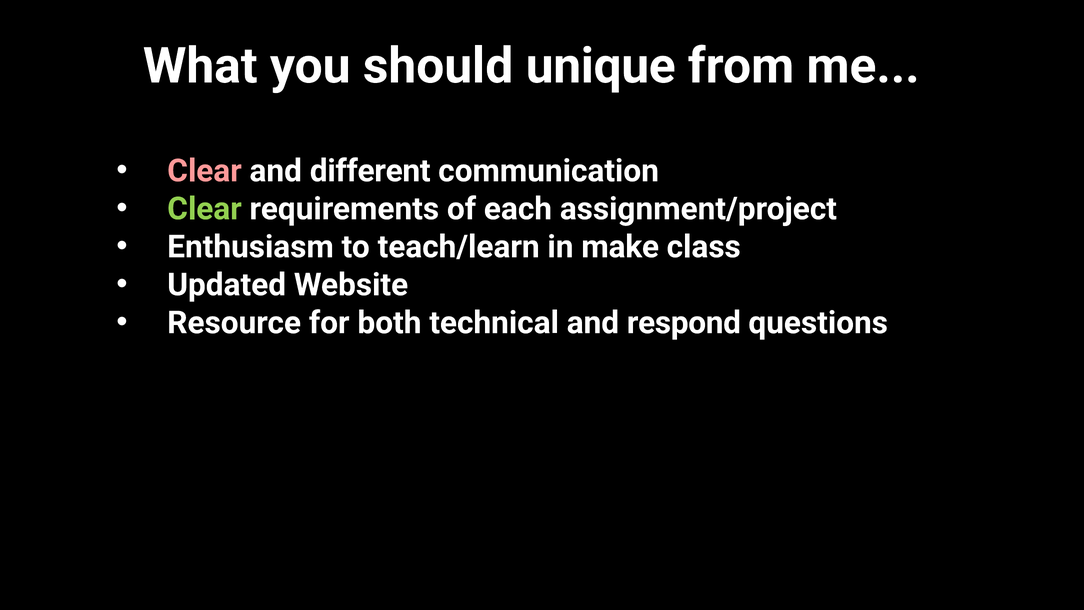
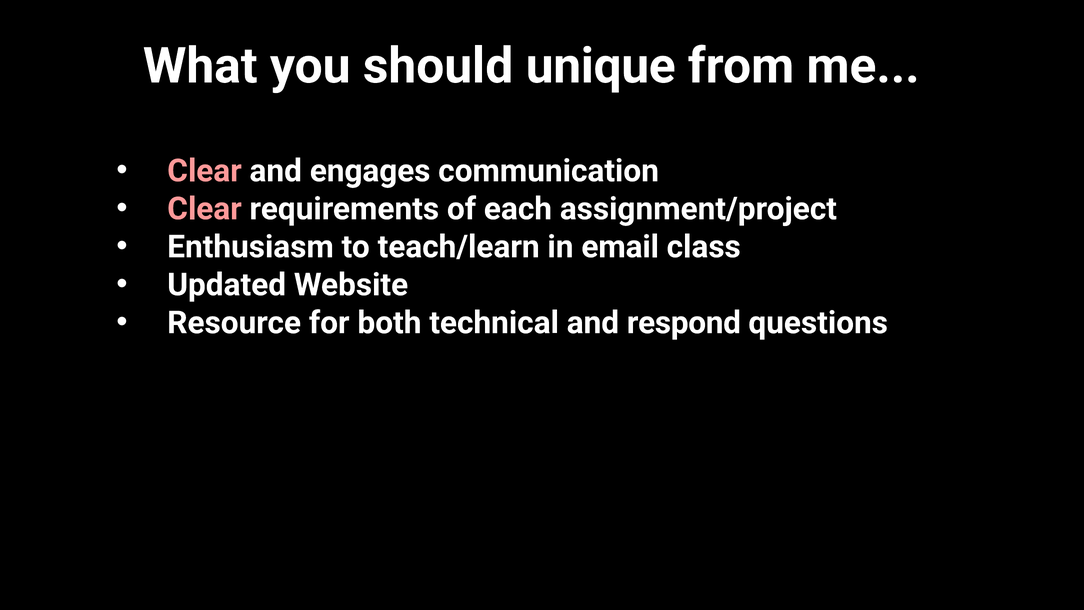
different: different -> engages
Clear at (204, 209) colour: light green -> pink
make: make -> email
